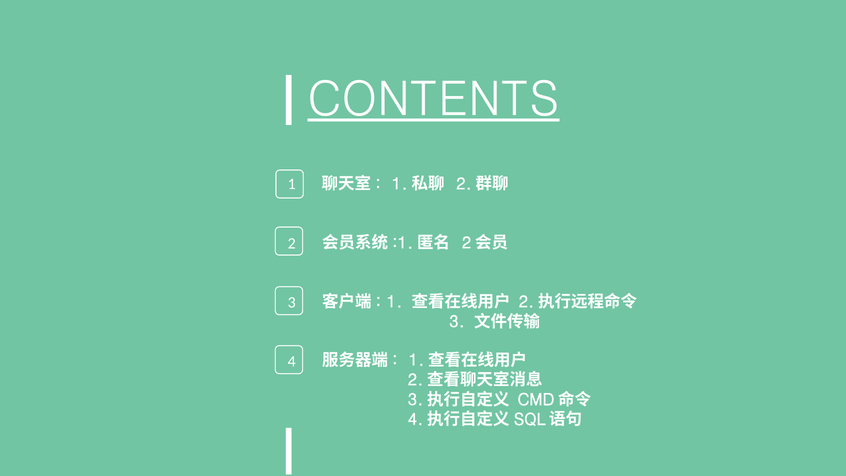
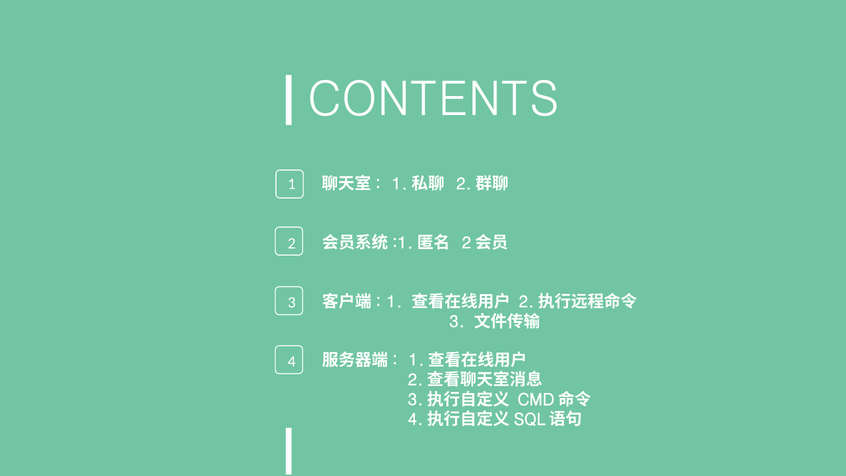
CONTENTS underline: present -> none
